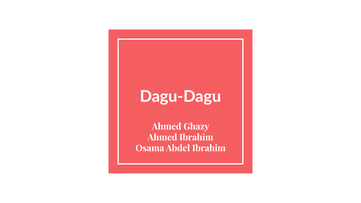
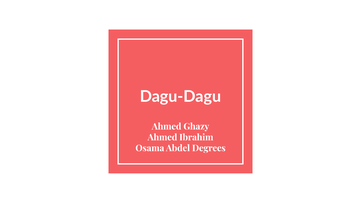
Abdel Ibrahim: Ibrahim -> Degrees
